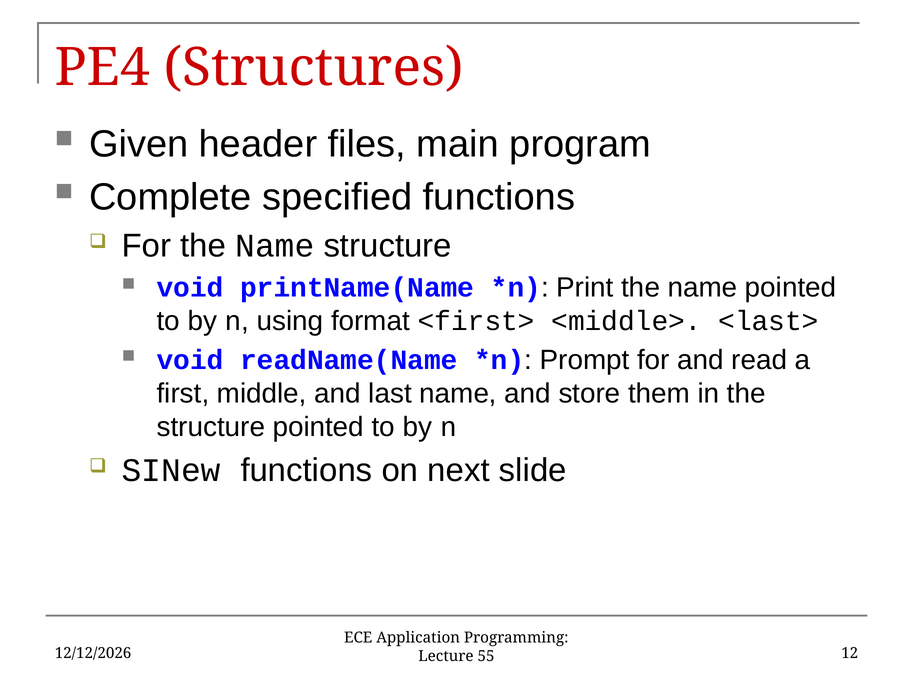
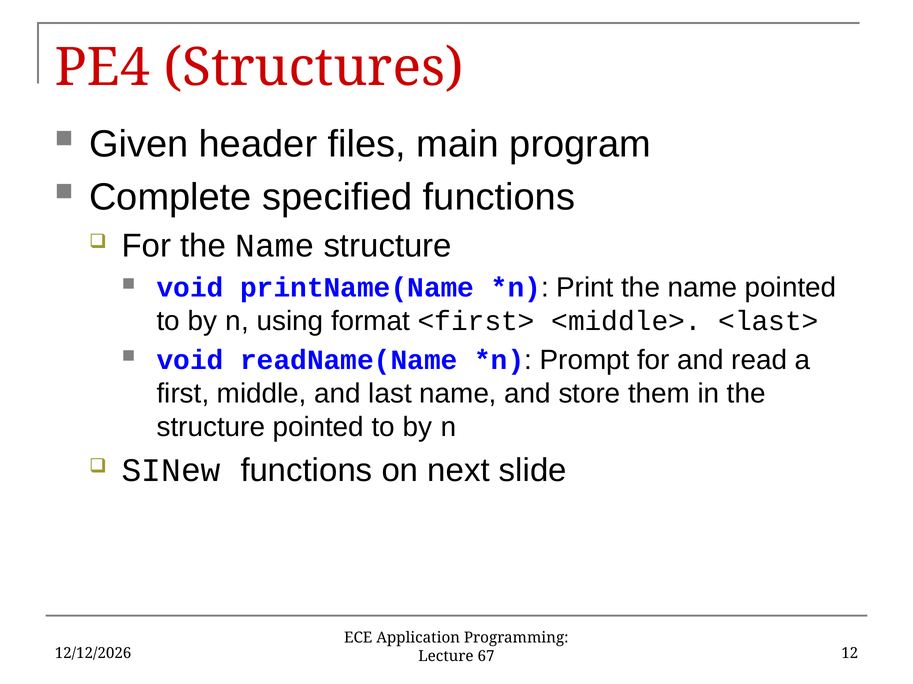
55: 55 -> 67
